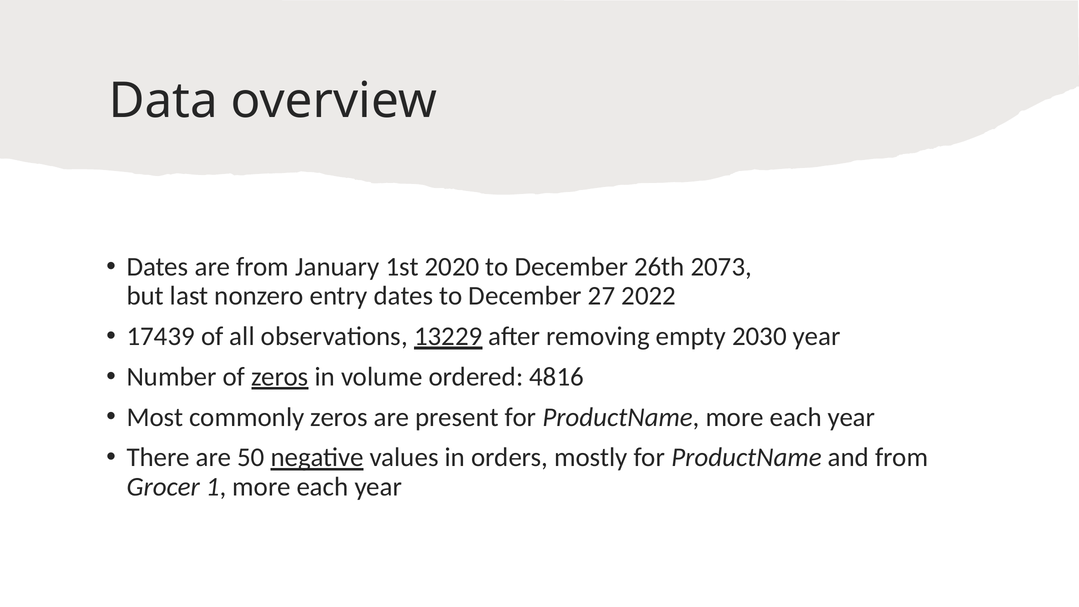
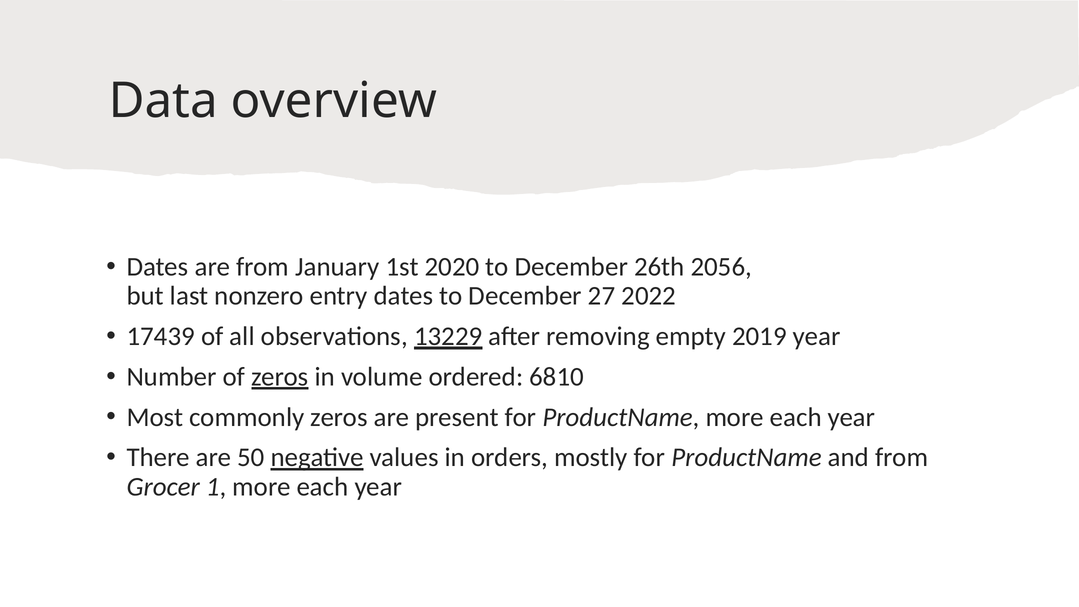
2073: 2073 -> 2056
2030: 2030 -> 2019
4816: 4816 -> 6810
